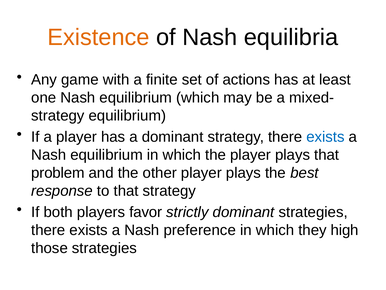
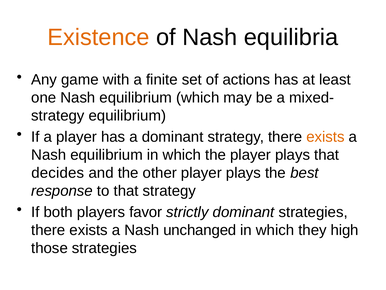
exists at (325, 137) colour: blue -> orange
problem: problem -> decides
preference: preference -> unchanged
